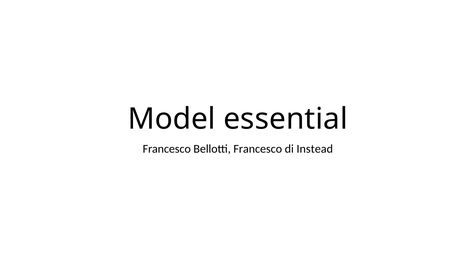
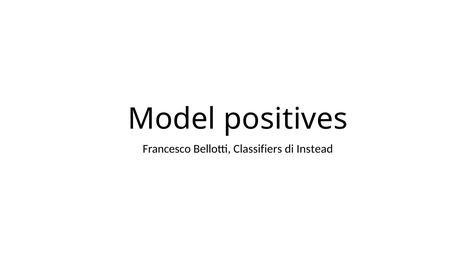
essential: essential -> positives
Bellotti Francesco: Francesco -> Classifiers
